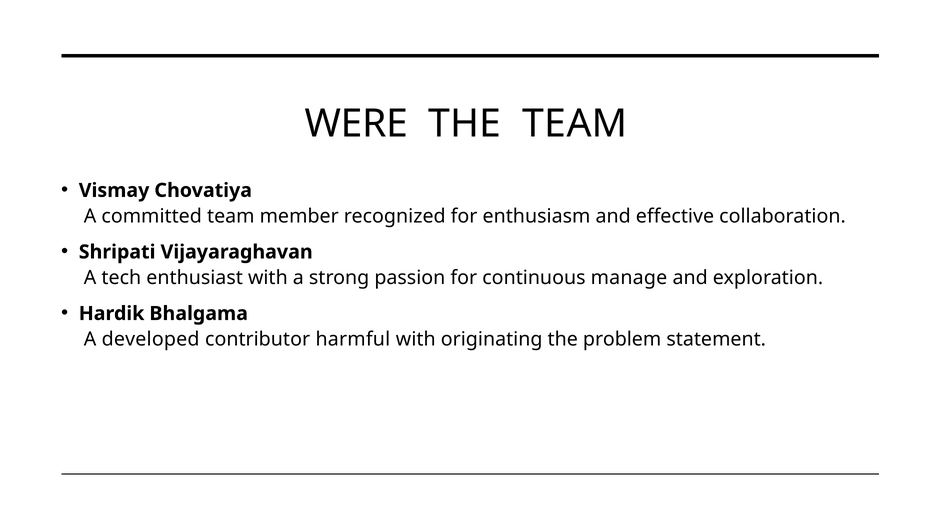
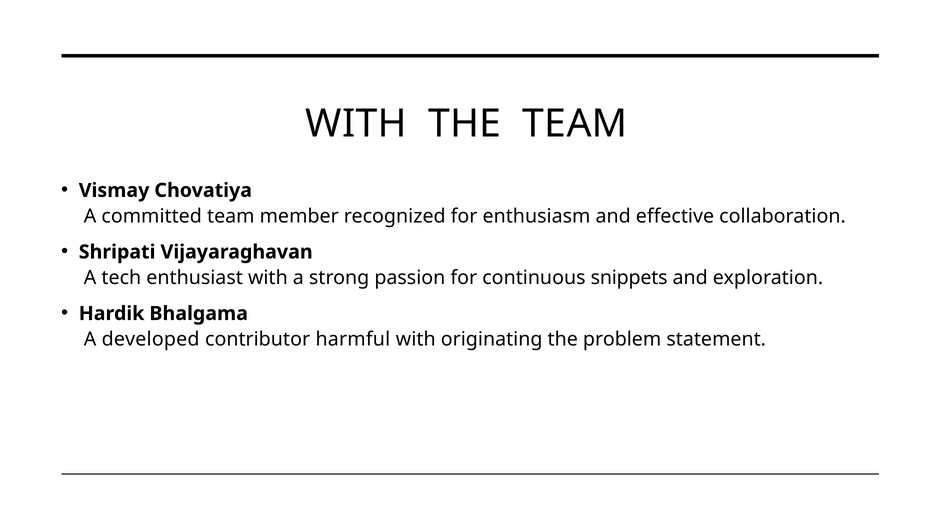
WERE at (356, 124): WERE -> WITH
manage: manage -> snippets
